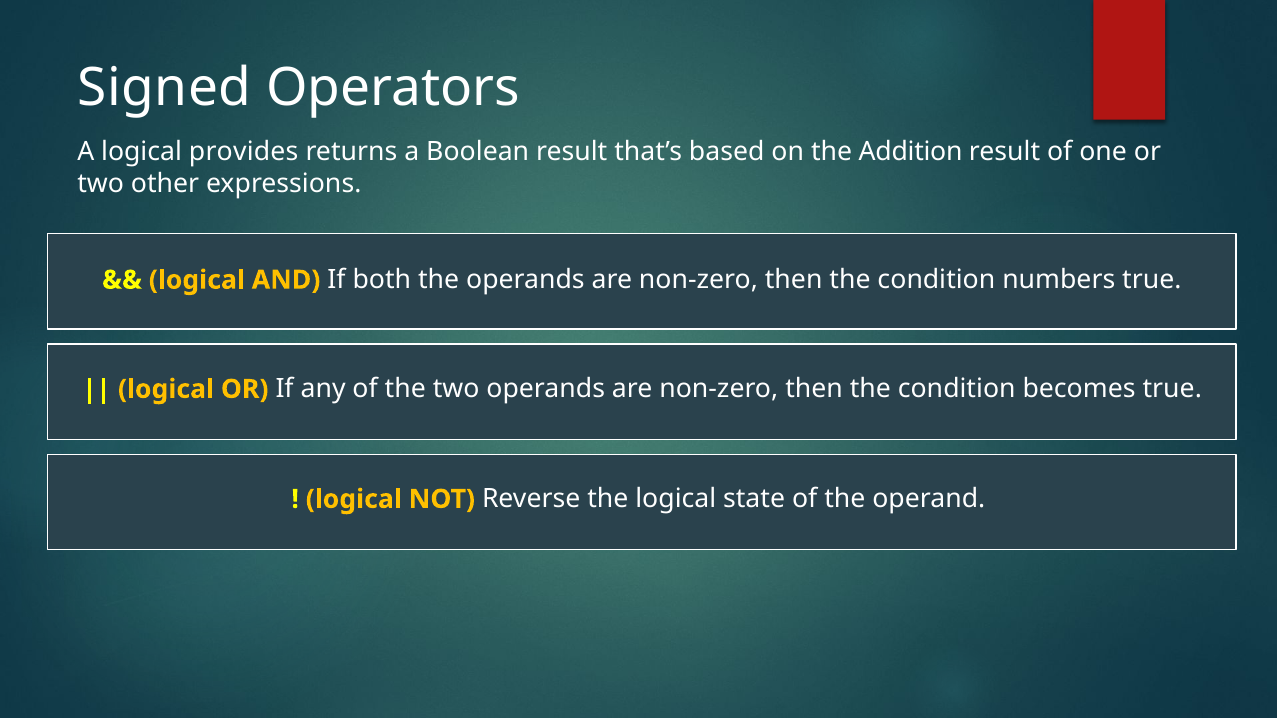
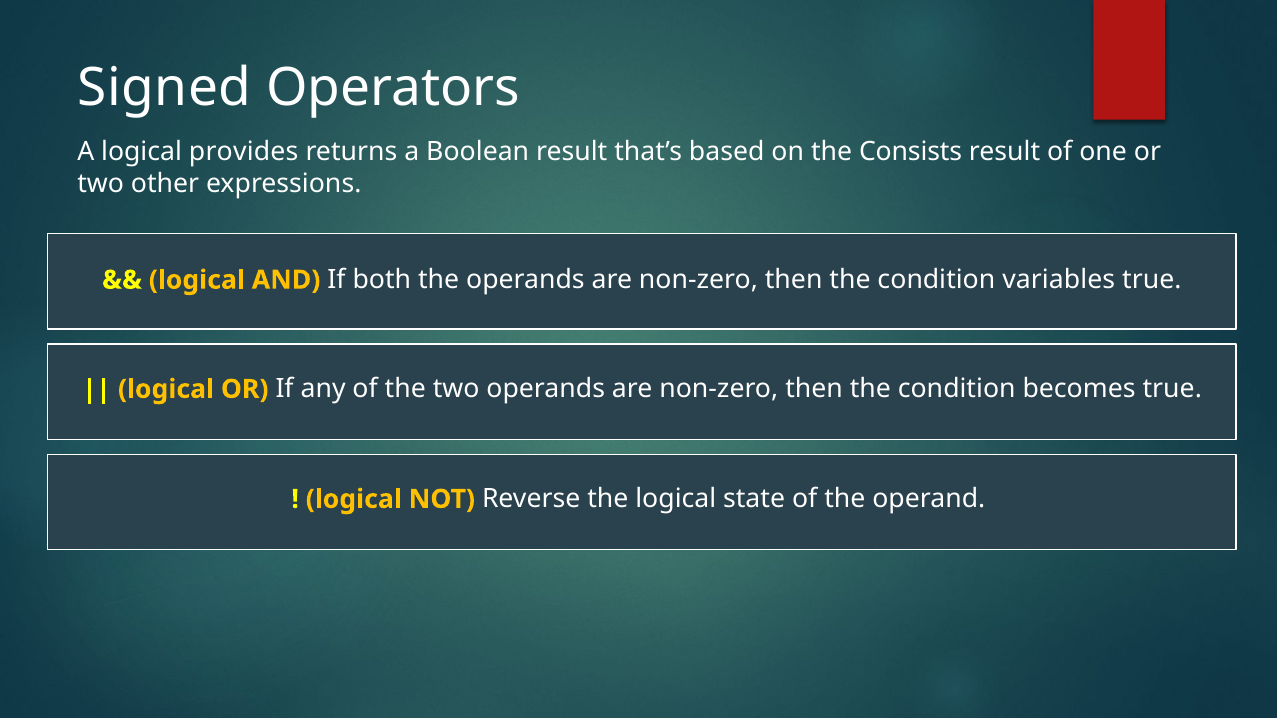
Addition: Addition -> Consists
numbers: numbers -> variables
